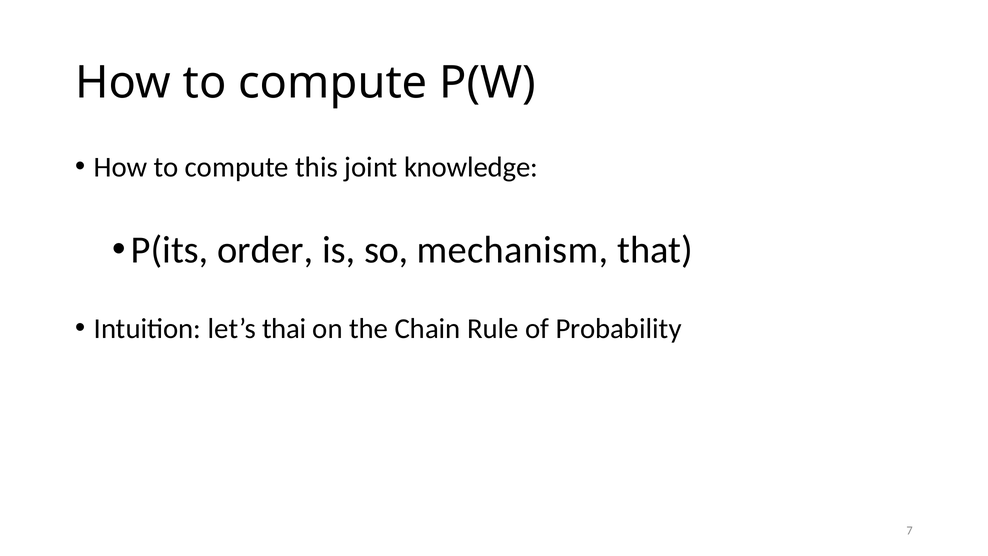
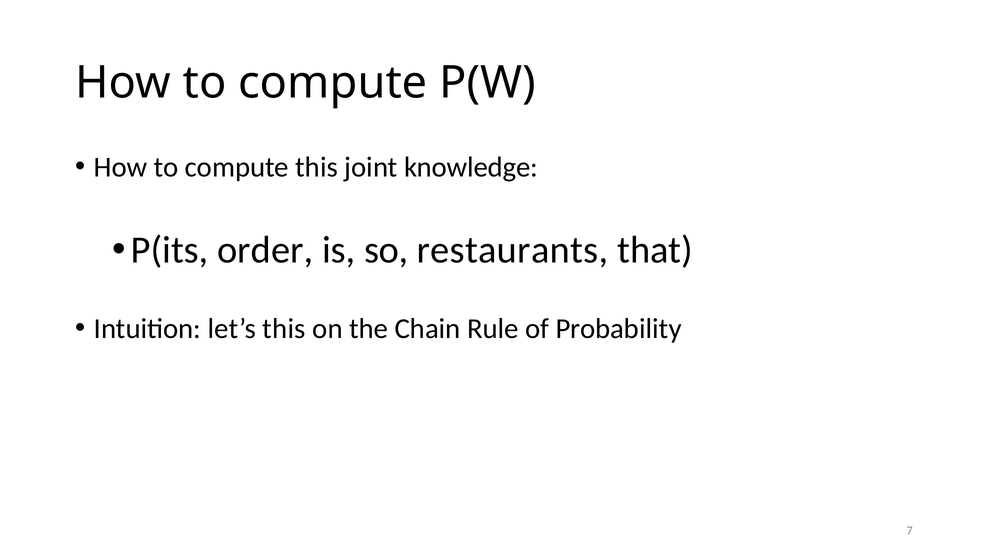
mechanism: mechanism -> restaurants
let’s thai: thai -> this
